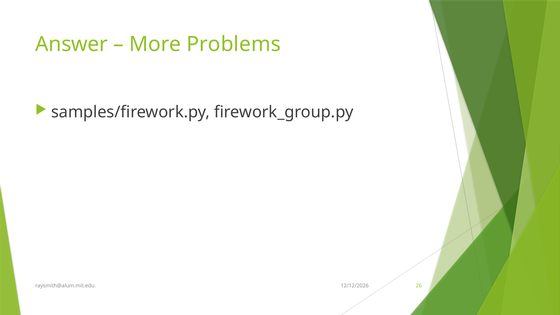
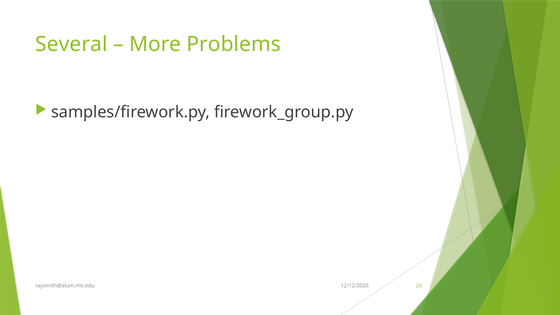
Answer: Answer -> Several
